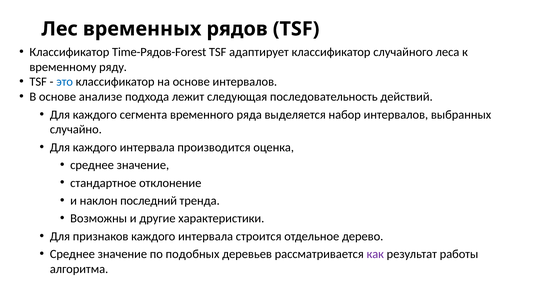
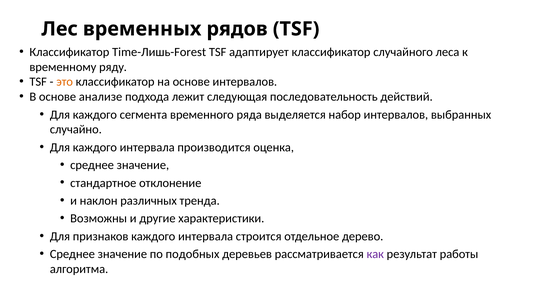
Time-Рядов-Forest: Time-Рядов-Forest -> Time-Лишь-Forest
это colour: blue -> orange
последний: последний -> различных
